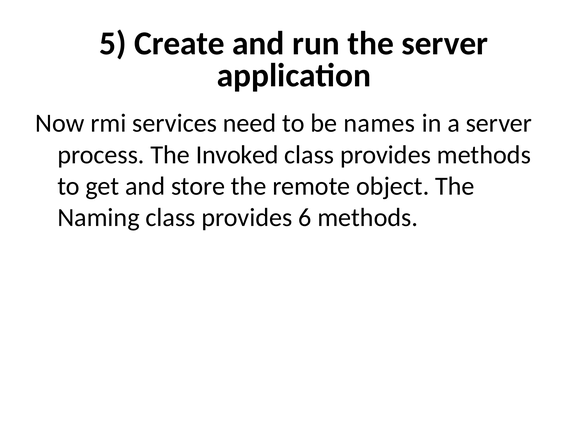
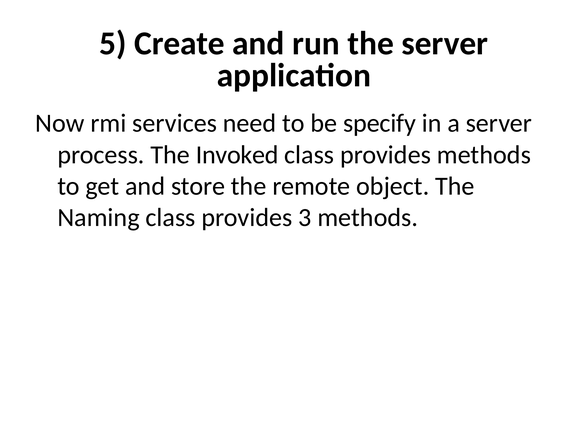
names: names -> specify
6: 6 -> 3
